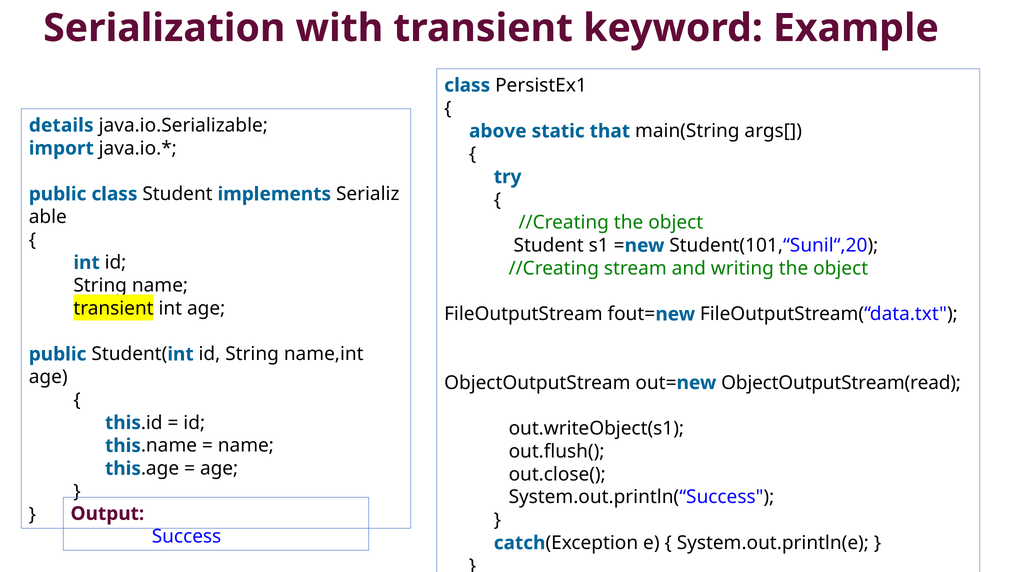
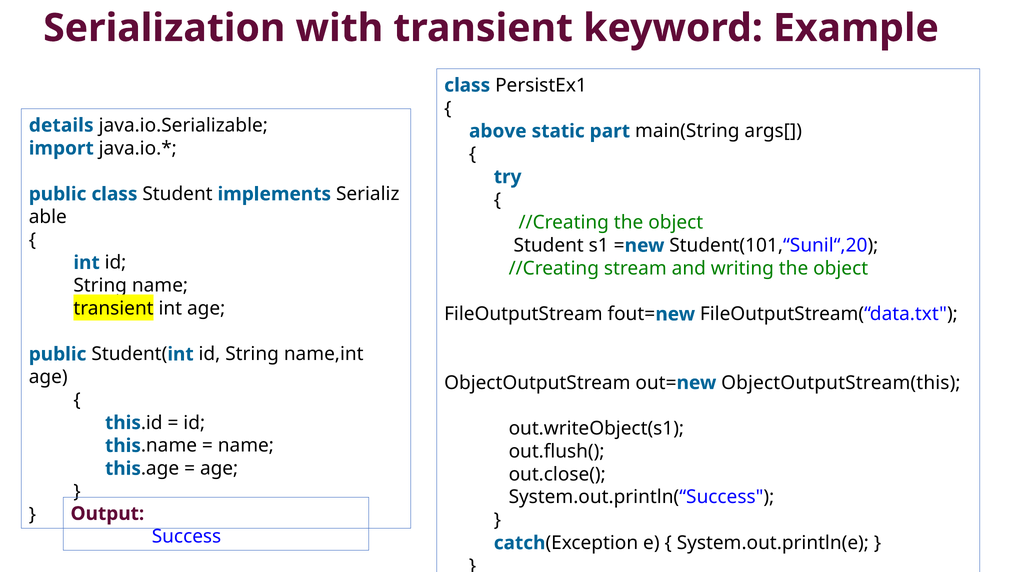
that: that -> part
ObjectOutputStream(read: ObjectOutputStream(read -> ObjectOutputStream(this
